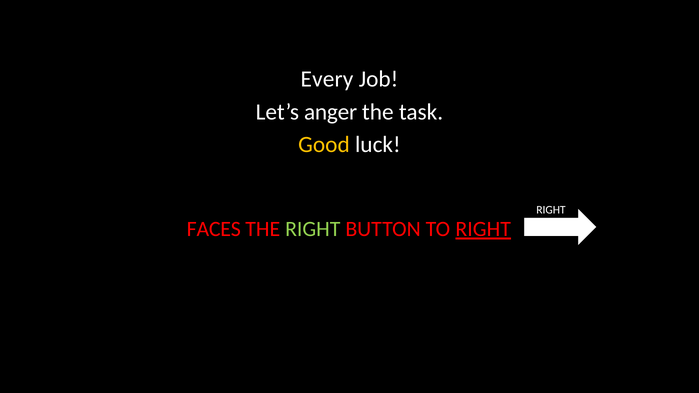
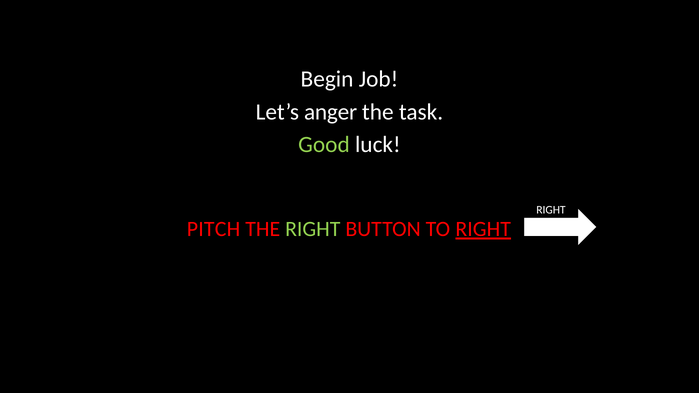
Every: Every -> Begin
Good colour: yellow -> light green
FACES: FACES -> PITCH
